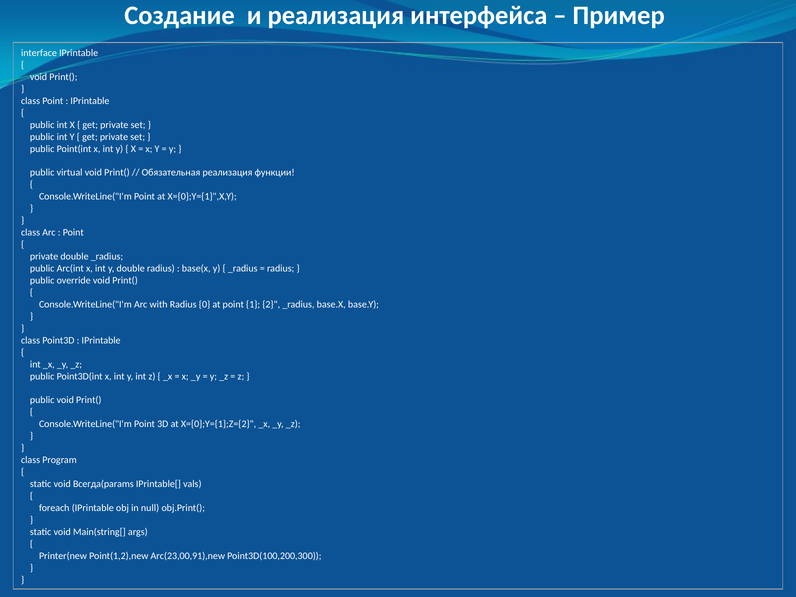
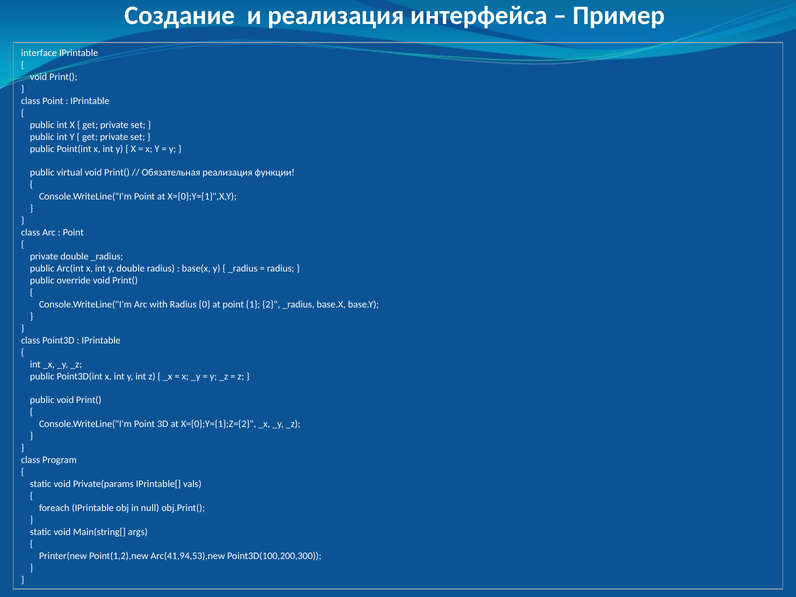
Всегда(params: Всегда(params -> Private(params
Arc(23,00,91),new: Arc(23,00,91),new -> Arc(41,94,53),new
